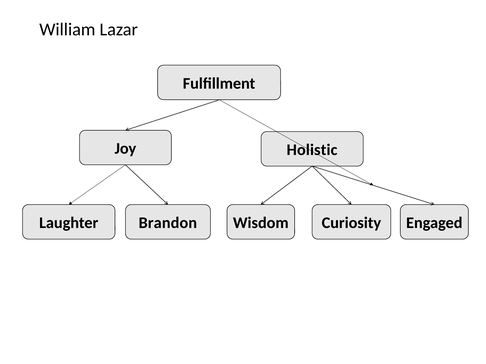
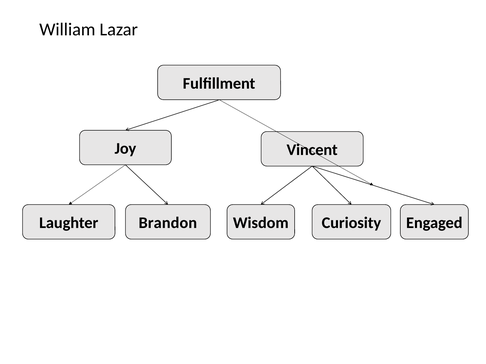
Holistic: Holistic -> Vincent
